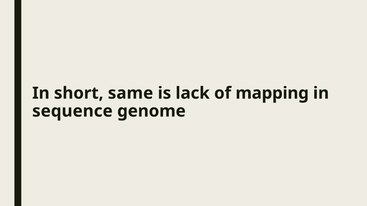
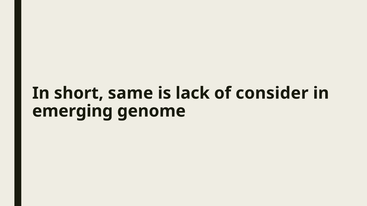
mapping: mapping -> consider
sequence: sequence -> emerging
